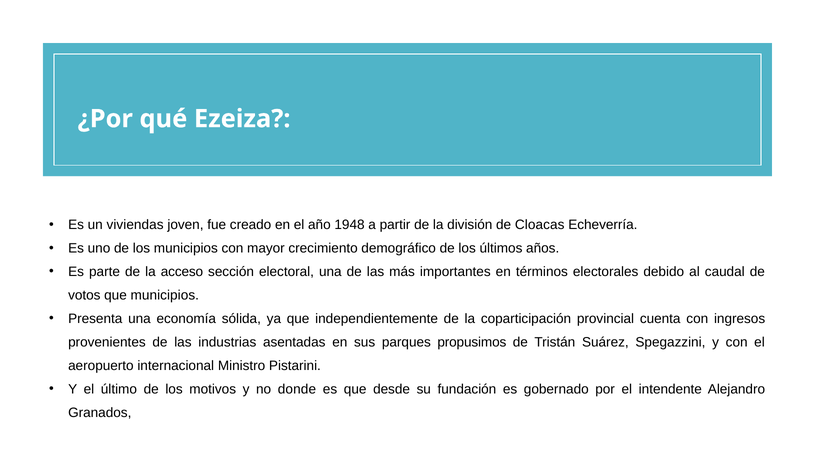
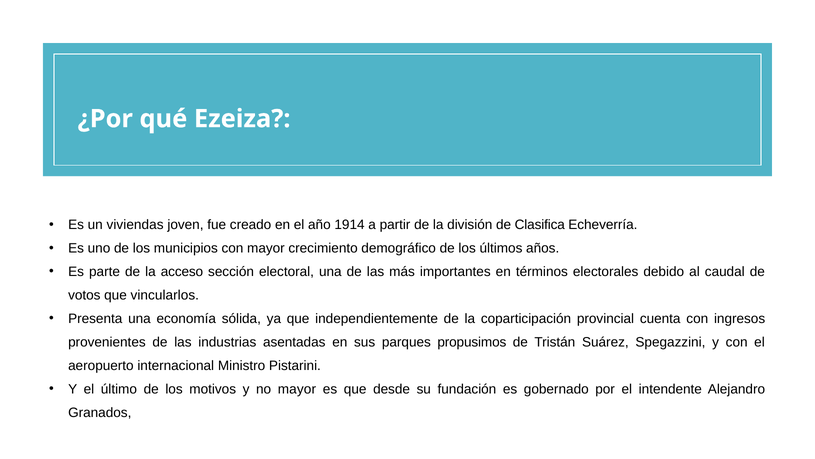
1948: 1948 -> 1914
Cloacas: Cloacas -> Clasifica
que municipios: municipios -> vincularlos
no donde: donde -> mayor
